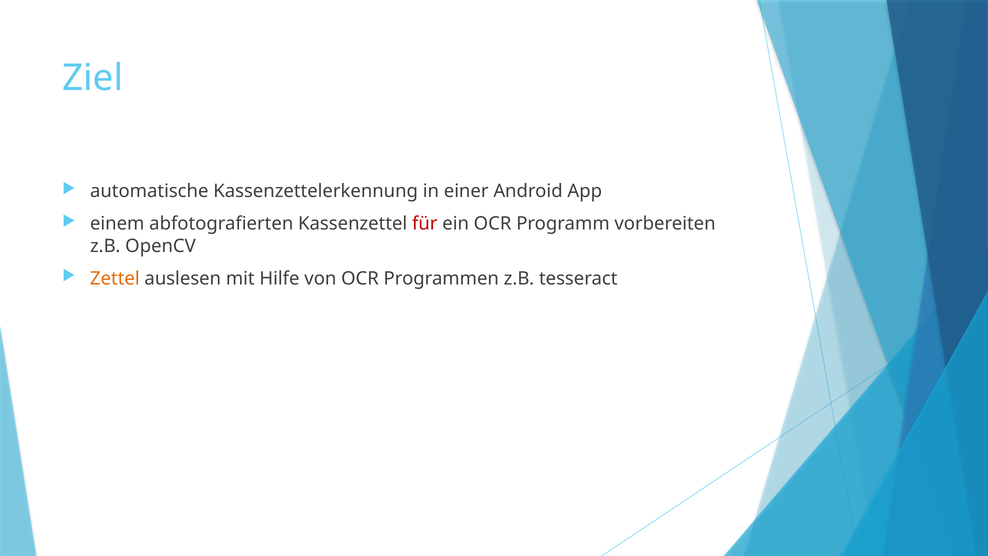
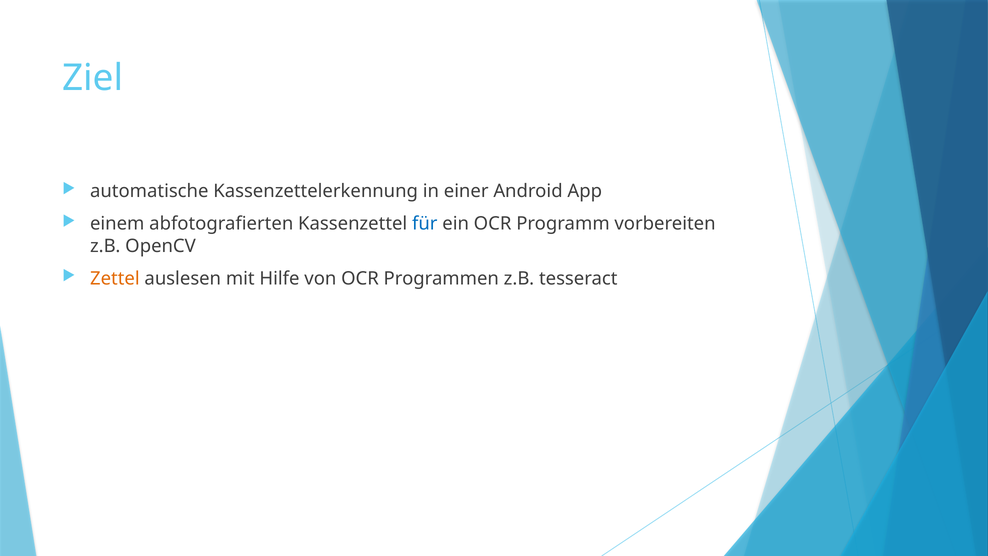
für colour: red -> blue
